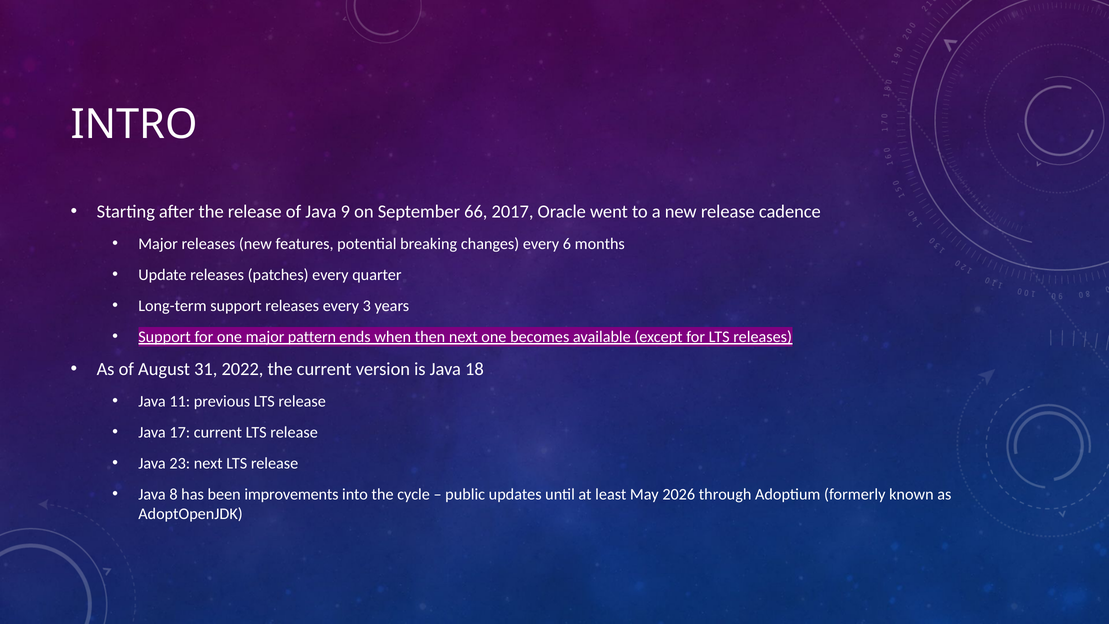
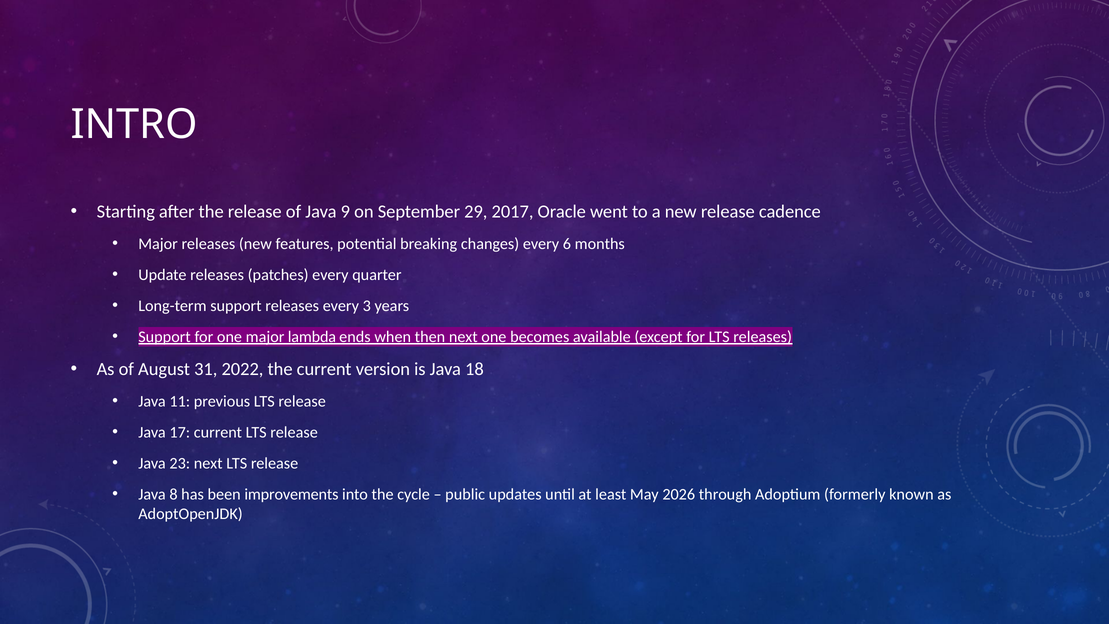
66: 66 -> 29
pattern: pattern -> lambda
